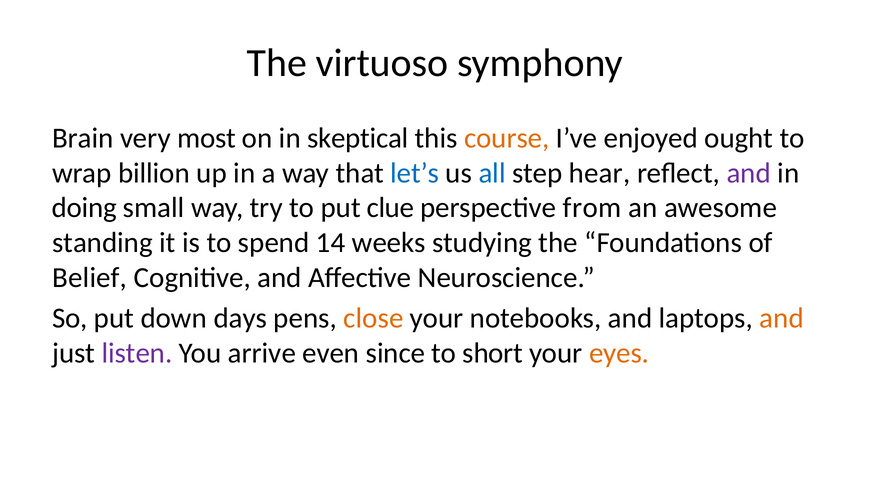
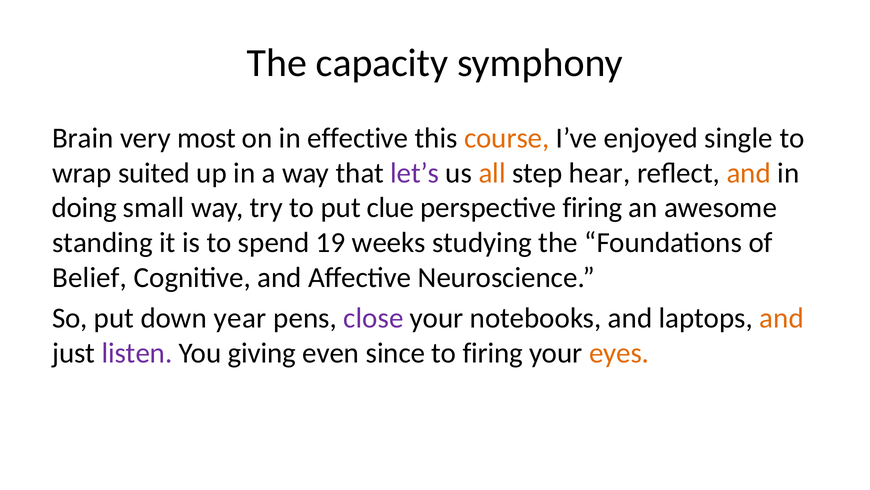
virtuoso: virtuoso -> capacity
skeptical: skeptical -> effective
ought: ought -> single
billion: billion -> suited
let’s colour: blue -> purple
all colour: blue -> orange
and at (749, 173) colour: purple -> orange
perspective from: from -> firing
14: 14 -> 19
days: days -> year
close colour: orange -> purple
arrive: arrive -> giving
to short: short -> firing
